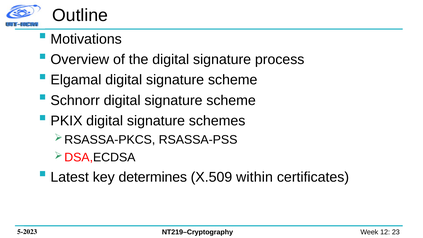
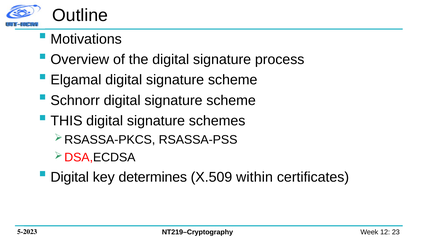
PKIX: PKIX -> THIS
Latest at (70, 177): Latest -> Digital
